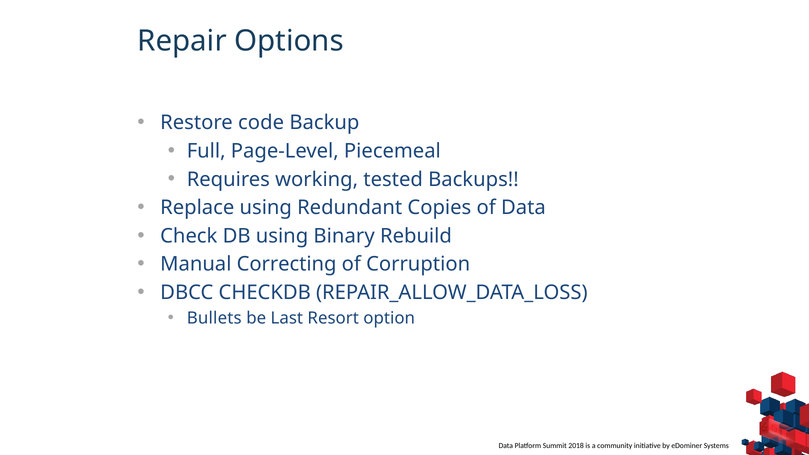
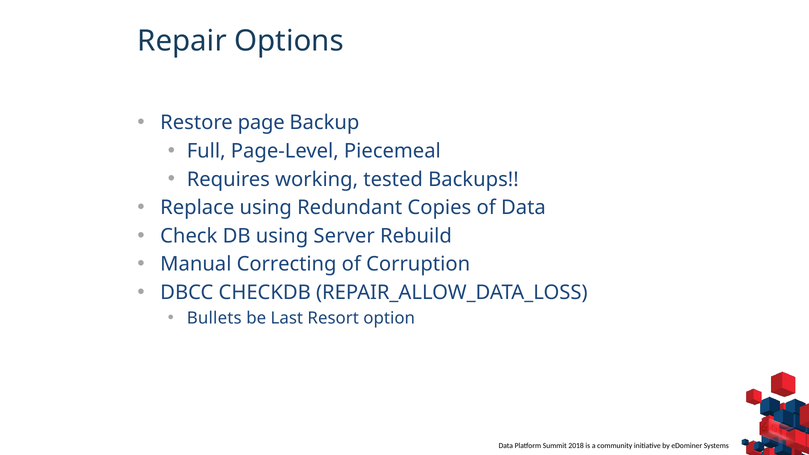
code: code -> page
Binary: Binary -> Server
